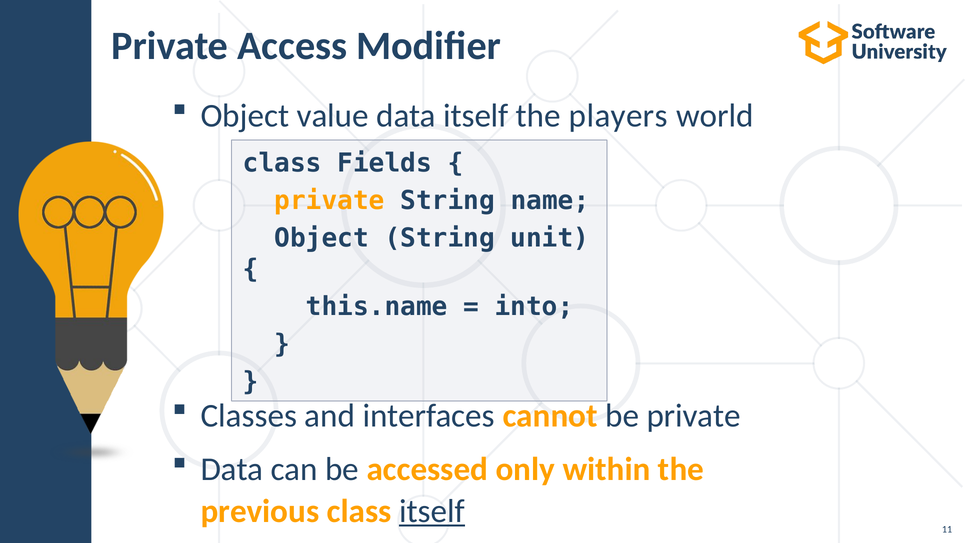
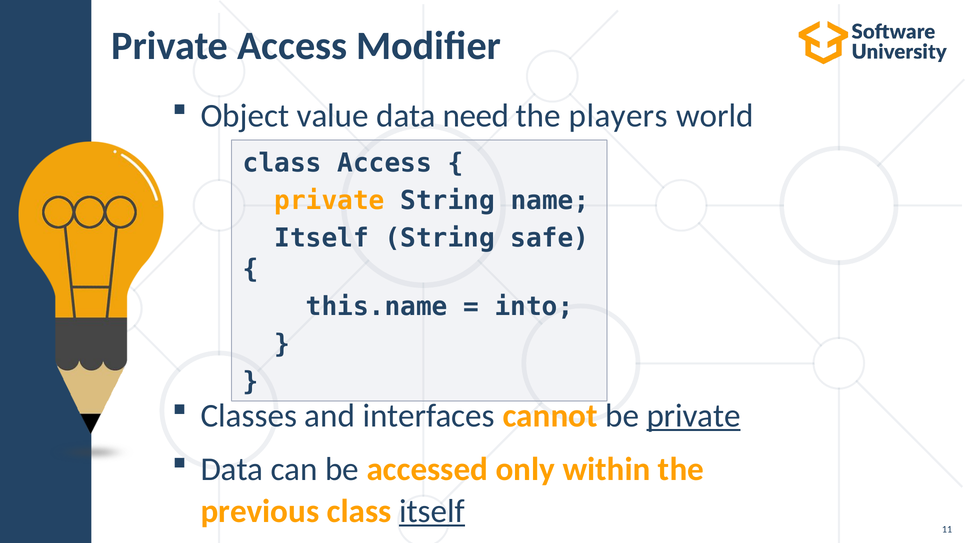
data itself: itself -> need
class Fields: Fields -> Access
Object at (322, 238): Object -> Itself
unit: unit -> safe
private at (694, 415) underline: none -> present
